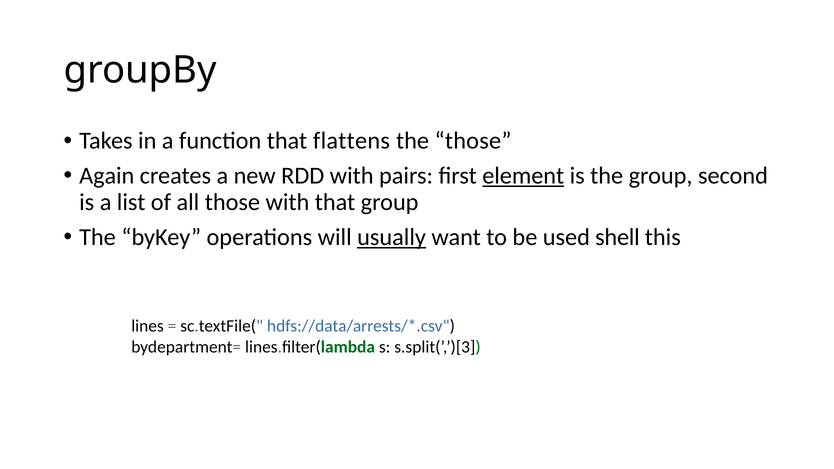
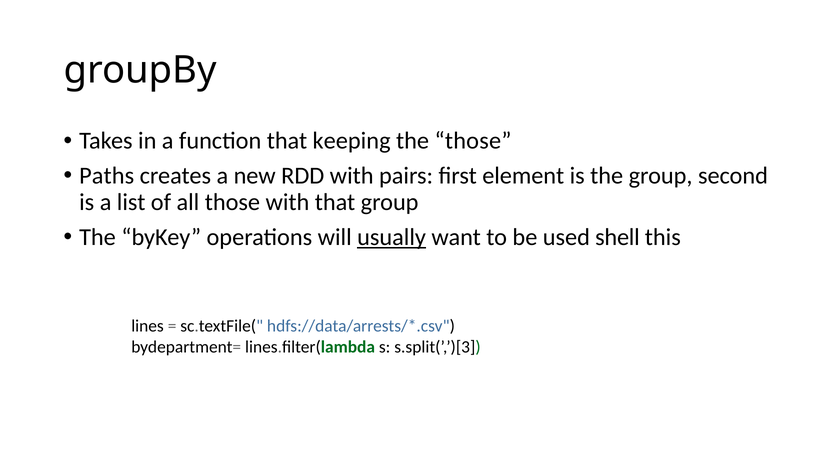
flattens: flattens -> keeping
Again: Again -> Paths
element underline: present -> none
